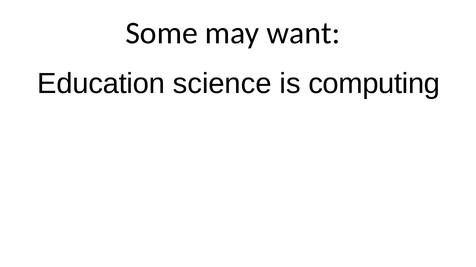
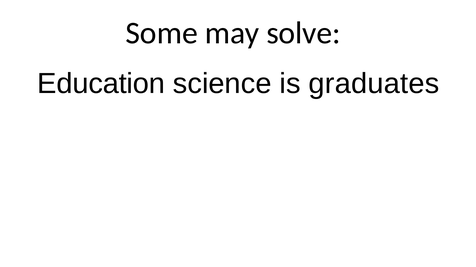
want: want -> solve
computing: computing -> graduates
